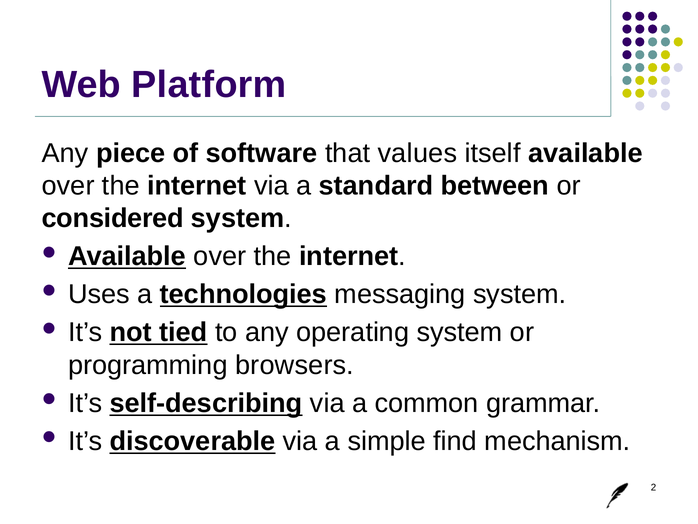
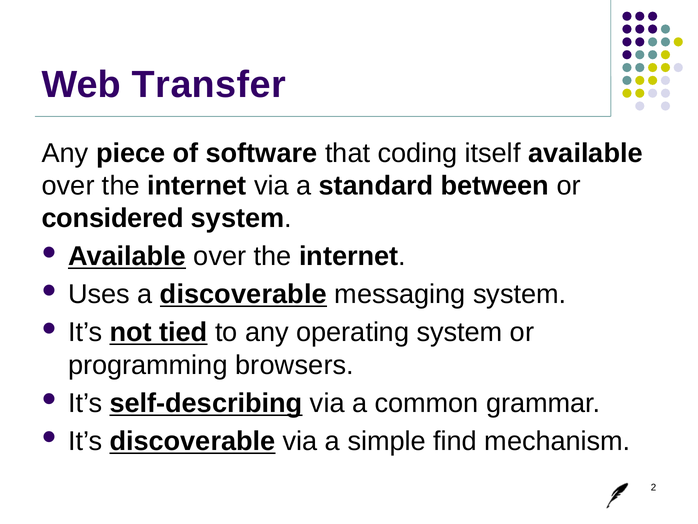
Platform: Platform -> Transfer
values: values -> coding
a technologies: technologies -> discoverable
